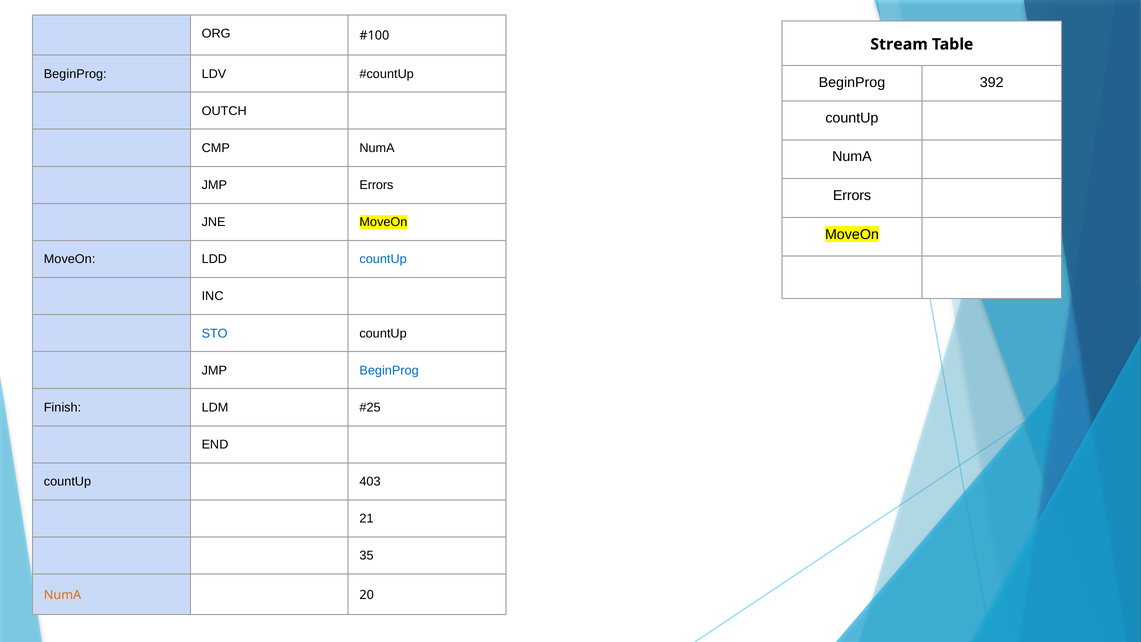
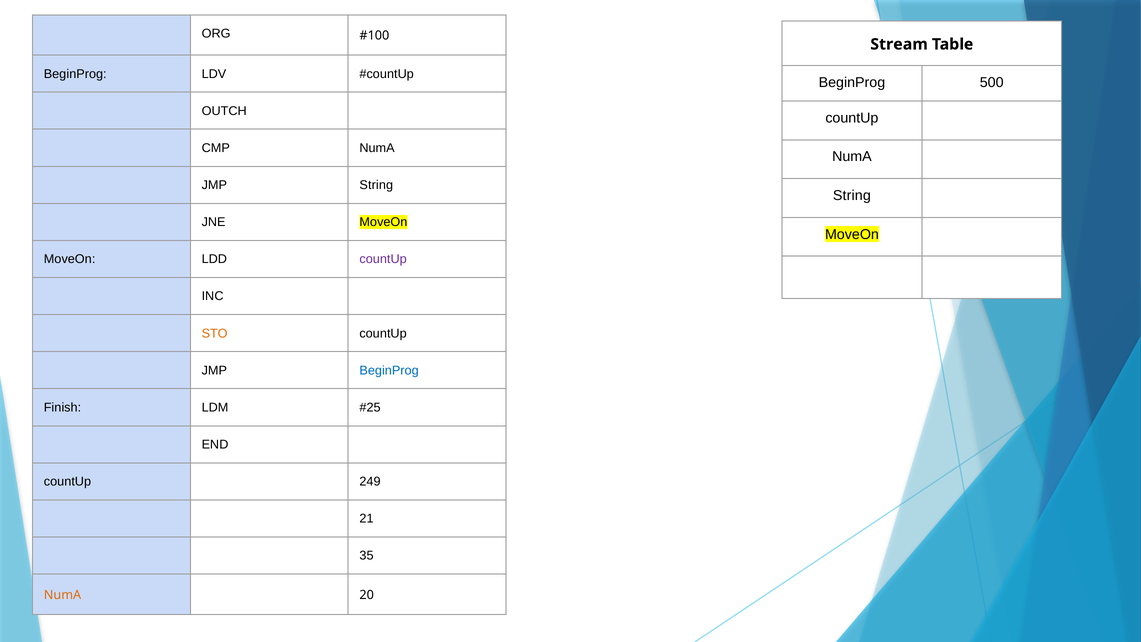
392: 392 -> 500
JMP Errors: Errors -> String
Errors at (852, 196): Errors -> String
countUp at (383, 259) colour: blue -> purple
STO colour: blue -> orange
403: 403 -> 249
